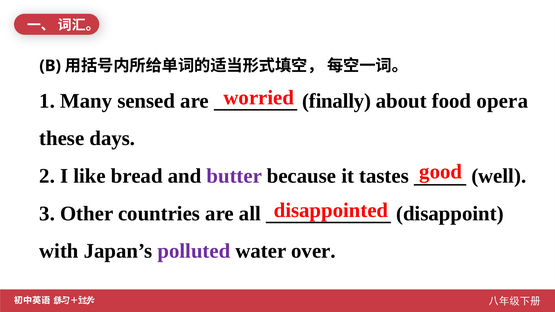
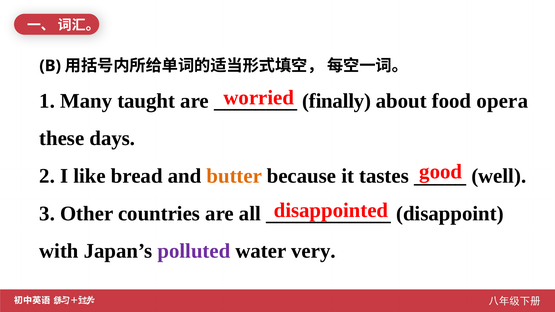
sensed: sensed -> taught
butter colour: purple -> orange
over: over -> very
